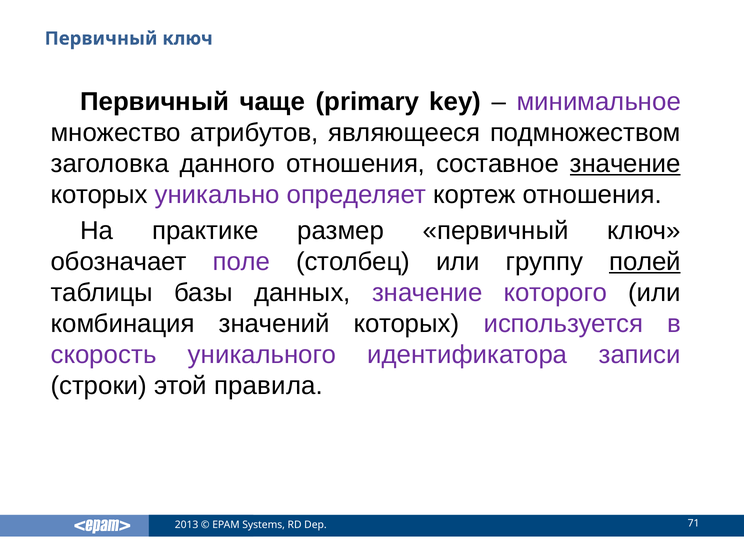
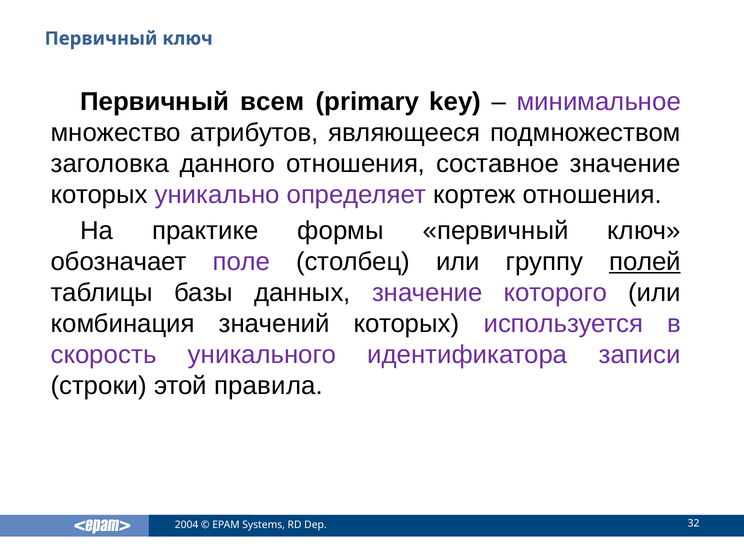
чаще: чаще -> всем
значение at (625, 164) underline: present -> none
размер: размер -> формы
2013: 2013 -> 2004
71: 71 -> 32
